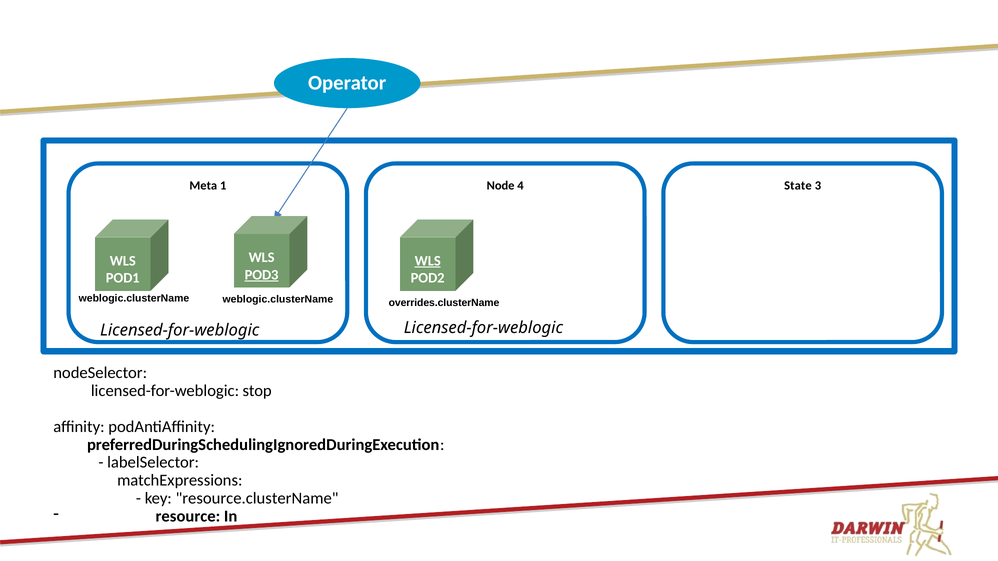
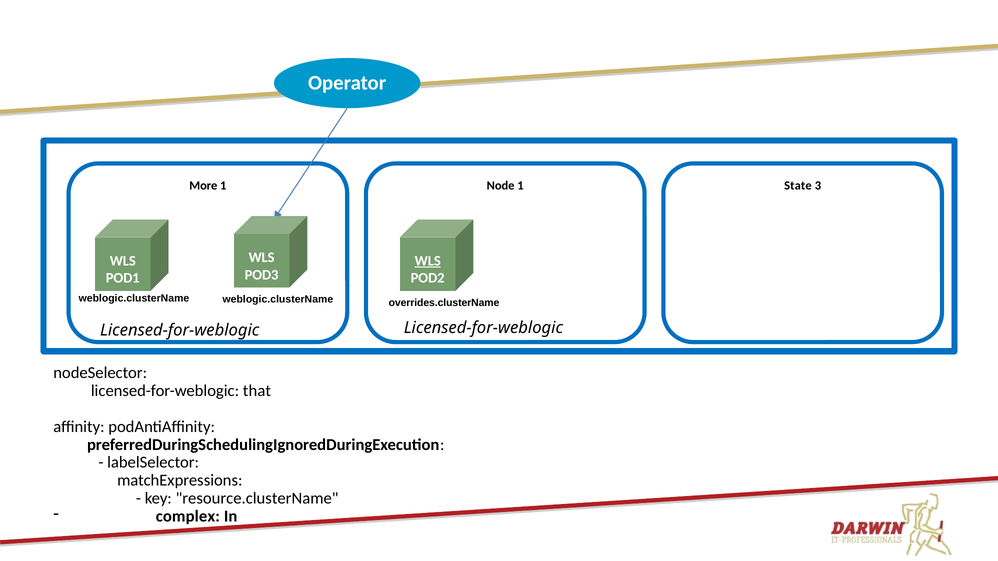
Meta: Meta -> More
Node 4: 4 -> 1
POD3 underline: present -> none
stop: stop -> that
resource: resource -> complex
